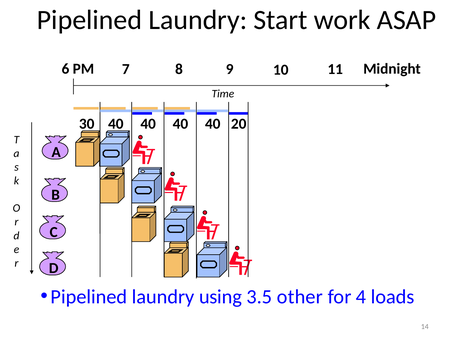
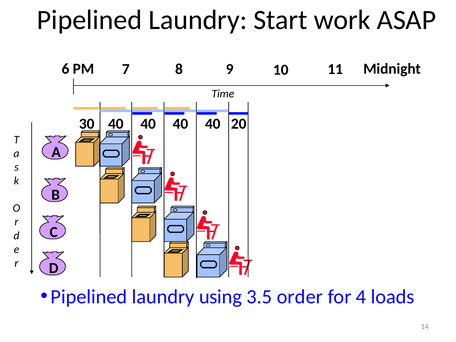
other: other -> order
